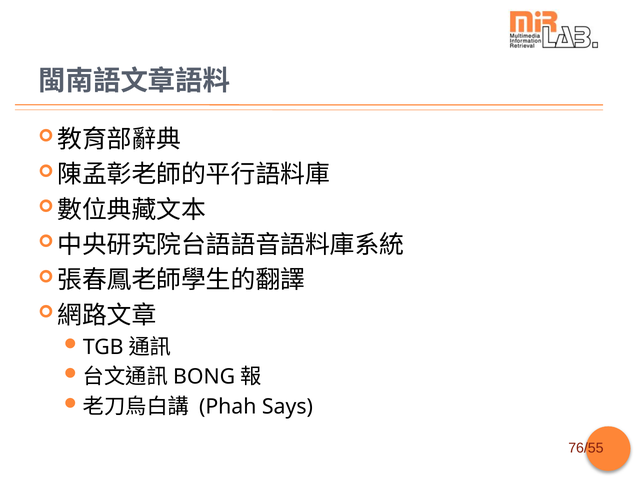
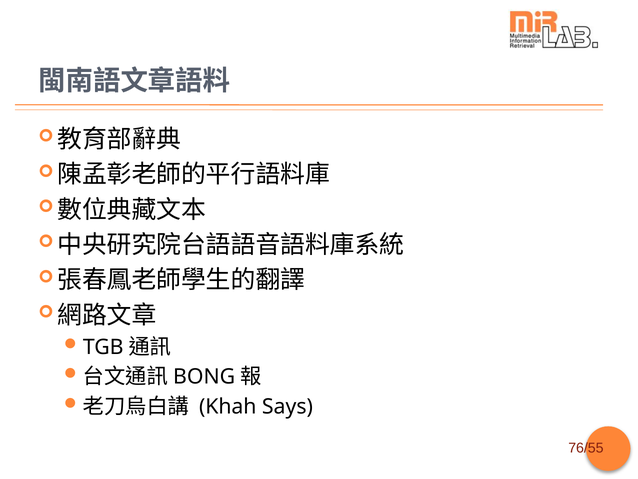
Phah: Phah -> Khah
